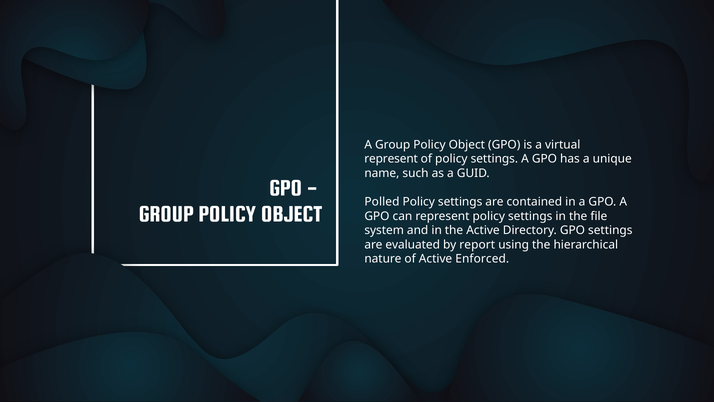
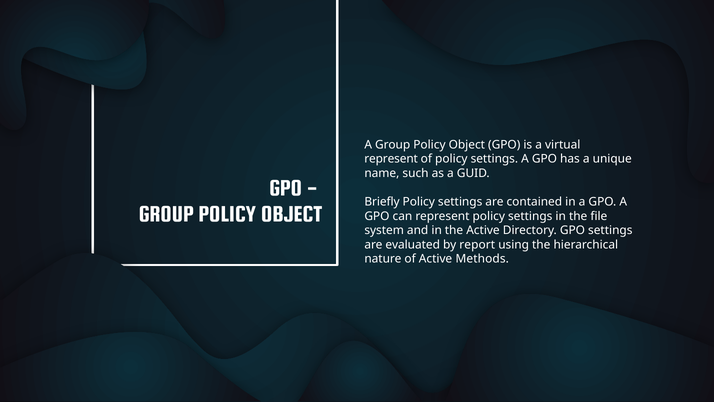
Polled: Polled -> Briefly
Enforced: Enforced -> Methods
